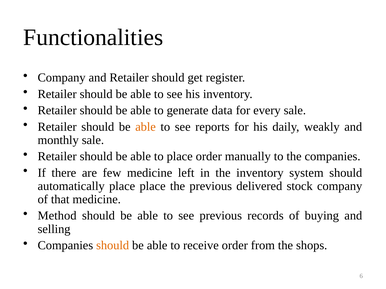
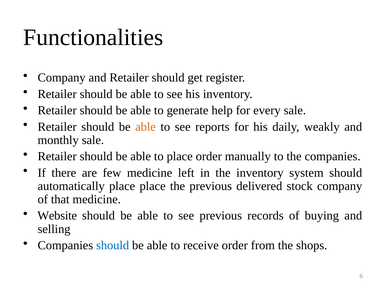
data: data -> help
Method: Method -> Website
should at (113, 246) colour: orange -> blue
